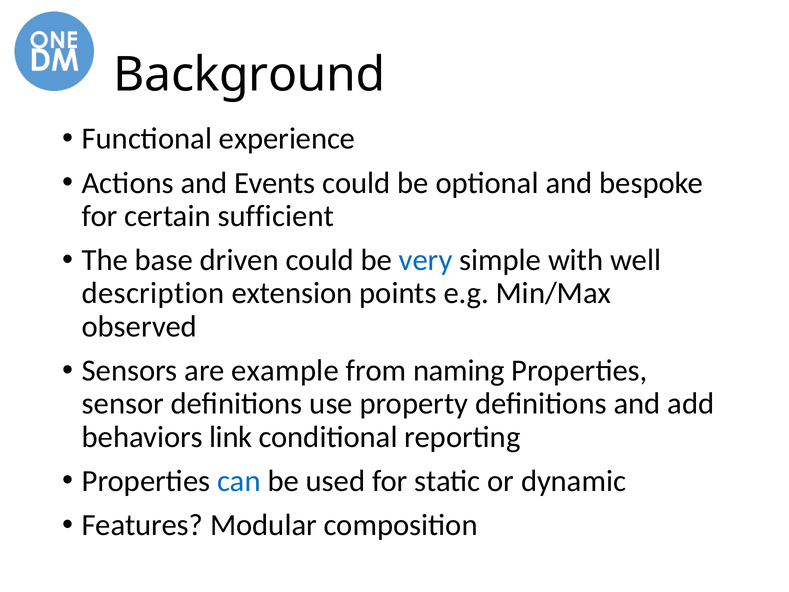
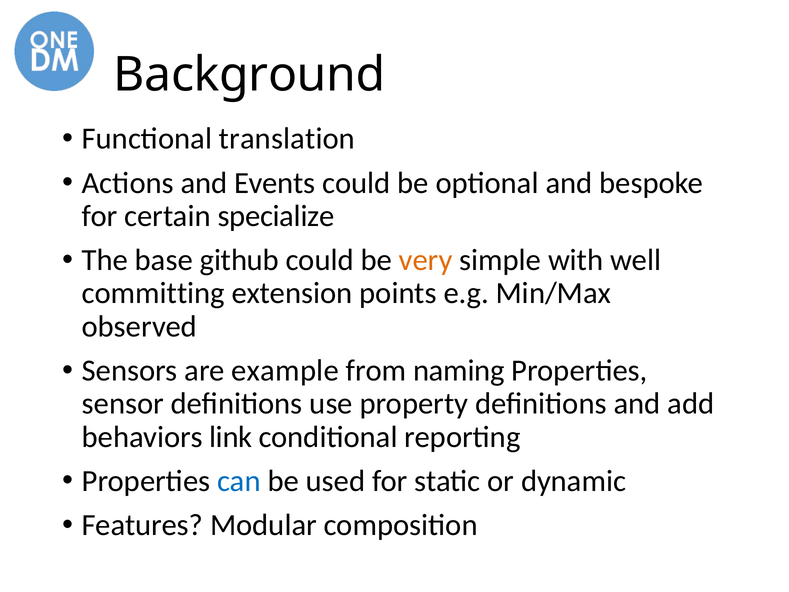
experience: experience -> translation
sufficient: sufficient -> specialize
driven: driven -> github
very colour: blue -> orange
description: description -> committing
